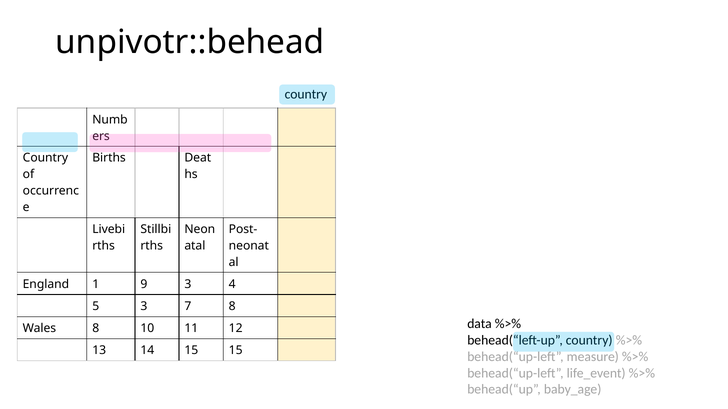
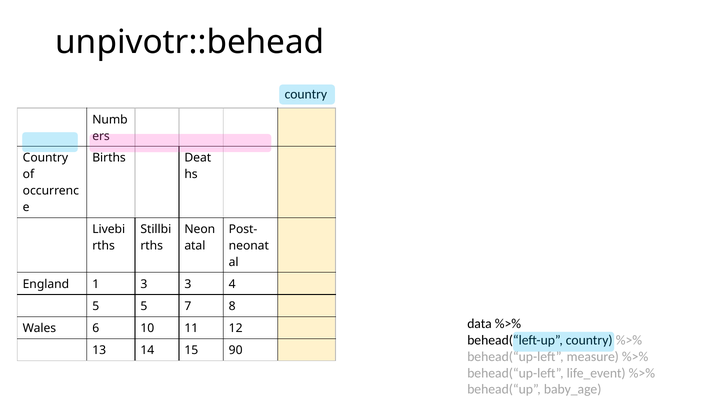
1 9: 9 -> 3
5 3: 3 -> 5
Wales 8: 8 -> 6
15 15: 15 -> 90
